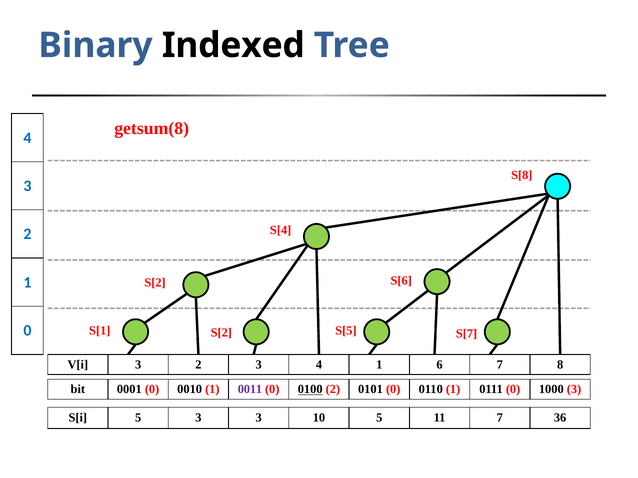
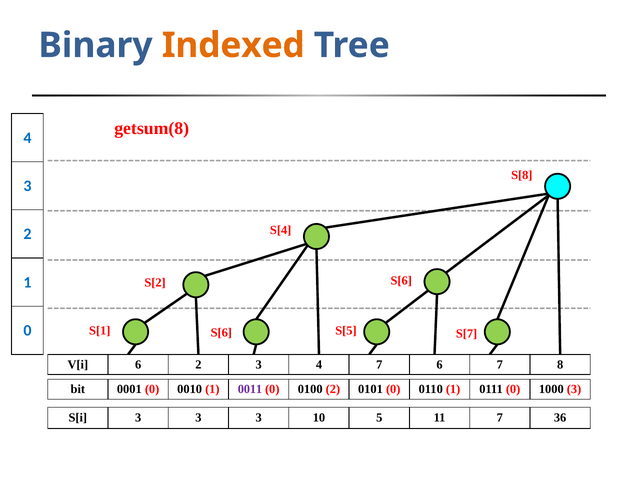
Indexed colour: black -> orange
S[2 at (221, 333): S[2 -> S[6
V[i 3: 3 -> 6
4 1: 1 -> 7
0100 underline: present -> none
S[i 5: 5 -> 3
